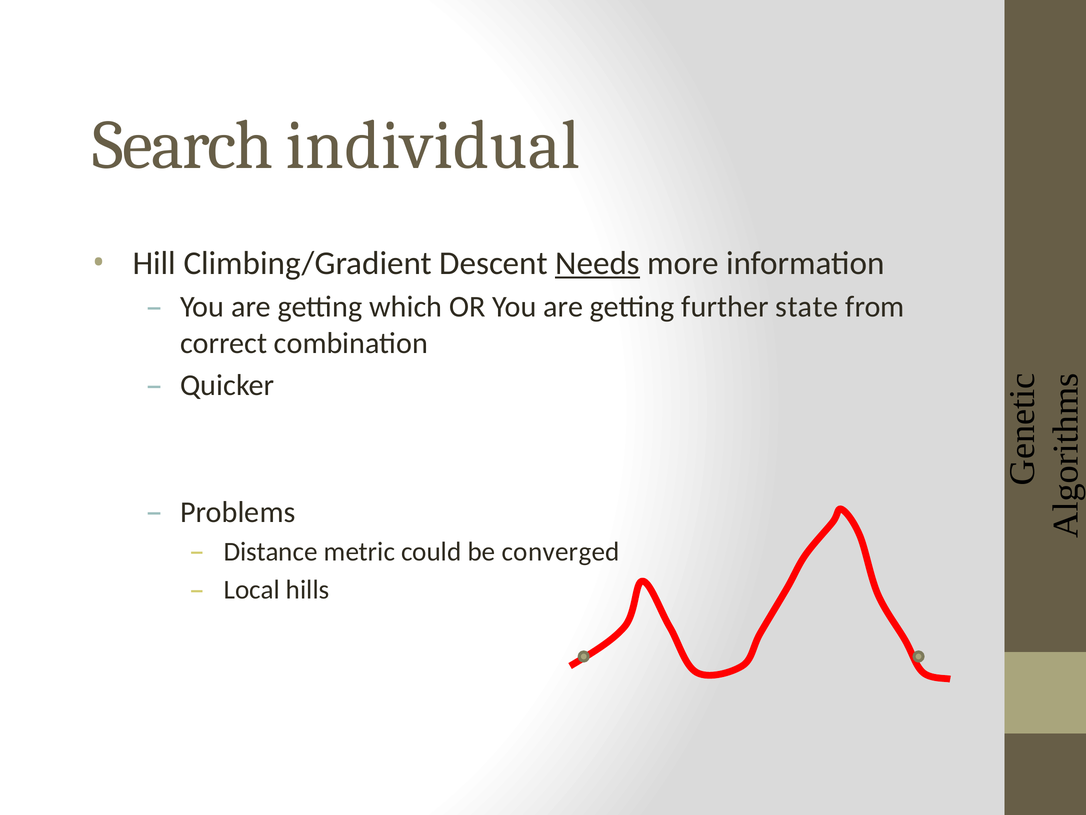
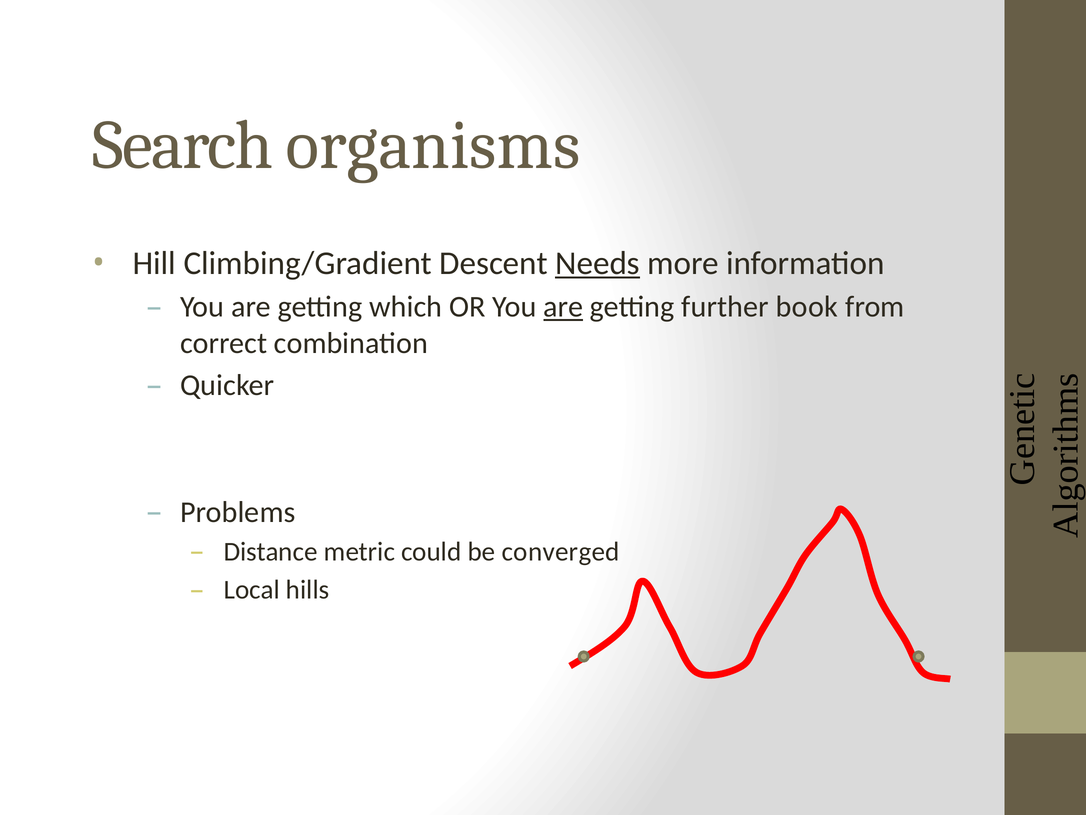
individual: individual -> organisms
are at (563, 307) underline: none -> present
state: state -> book
